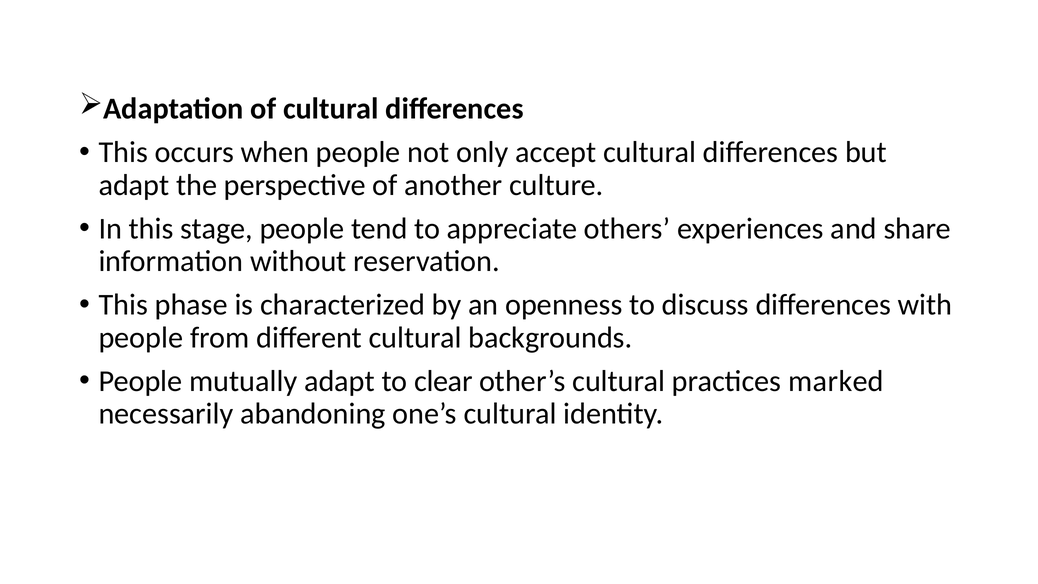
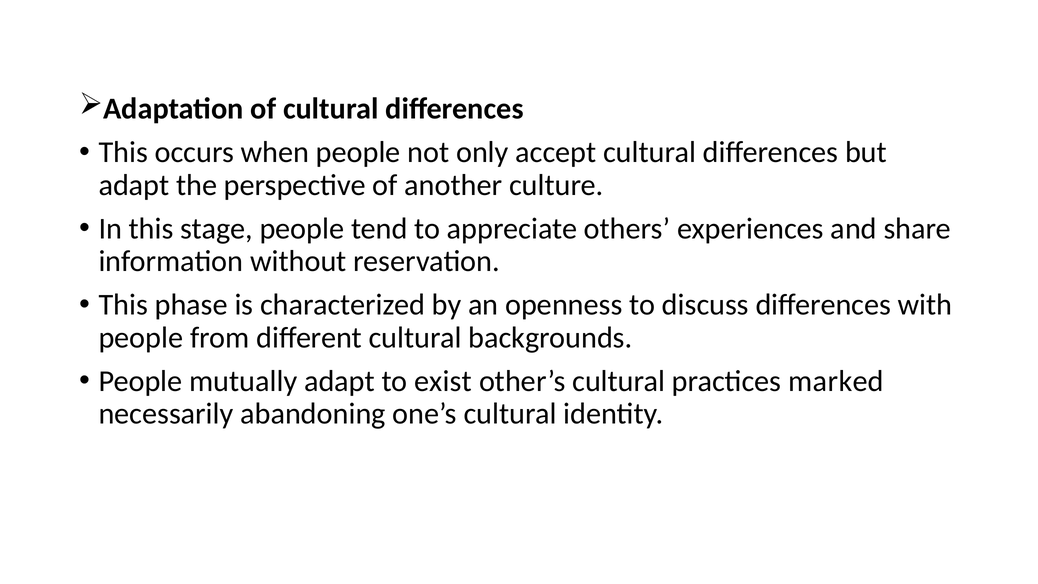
clear: clear -> exist
